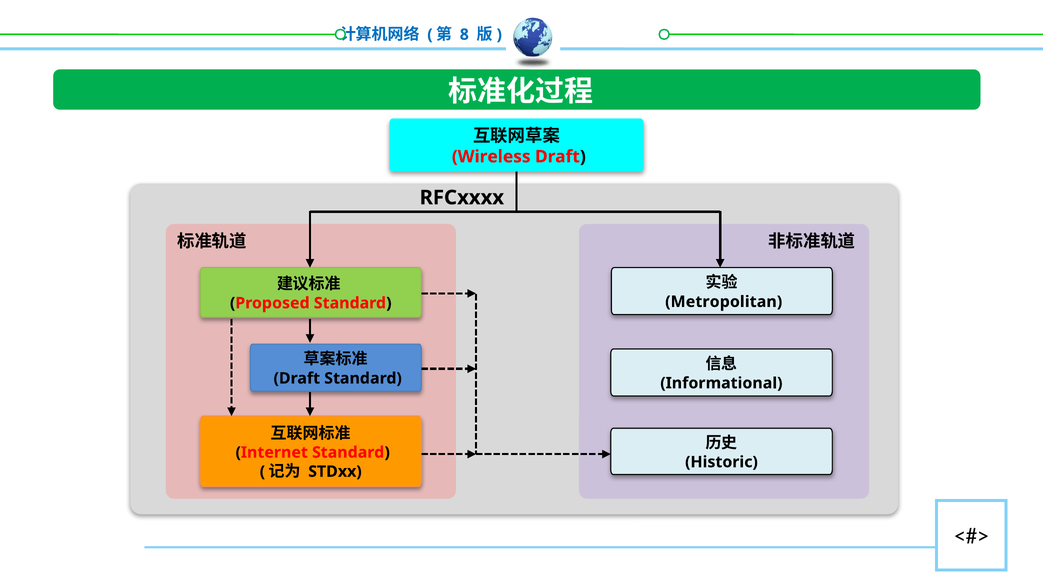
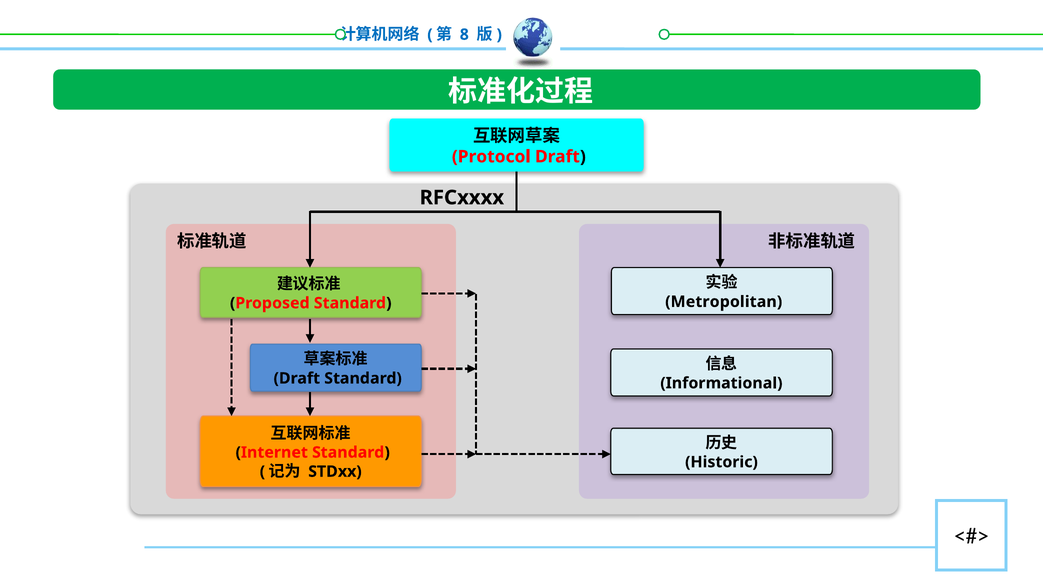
Wireless: Wireless -> Protocol
